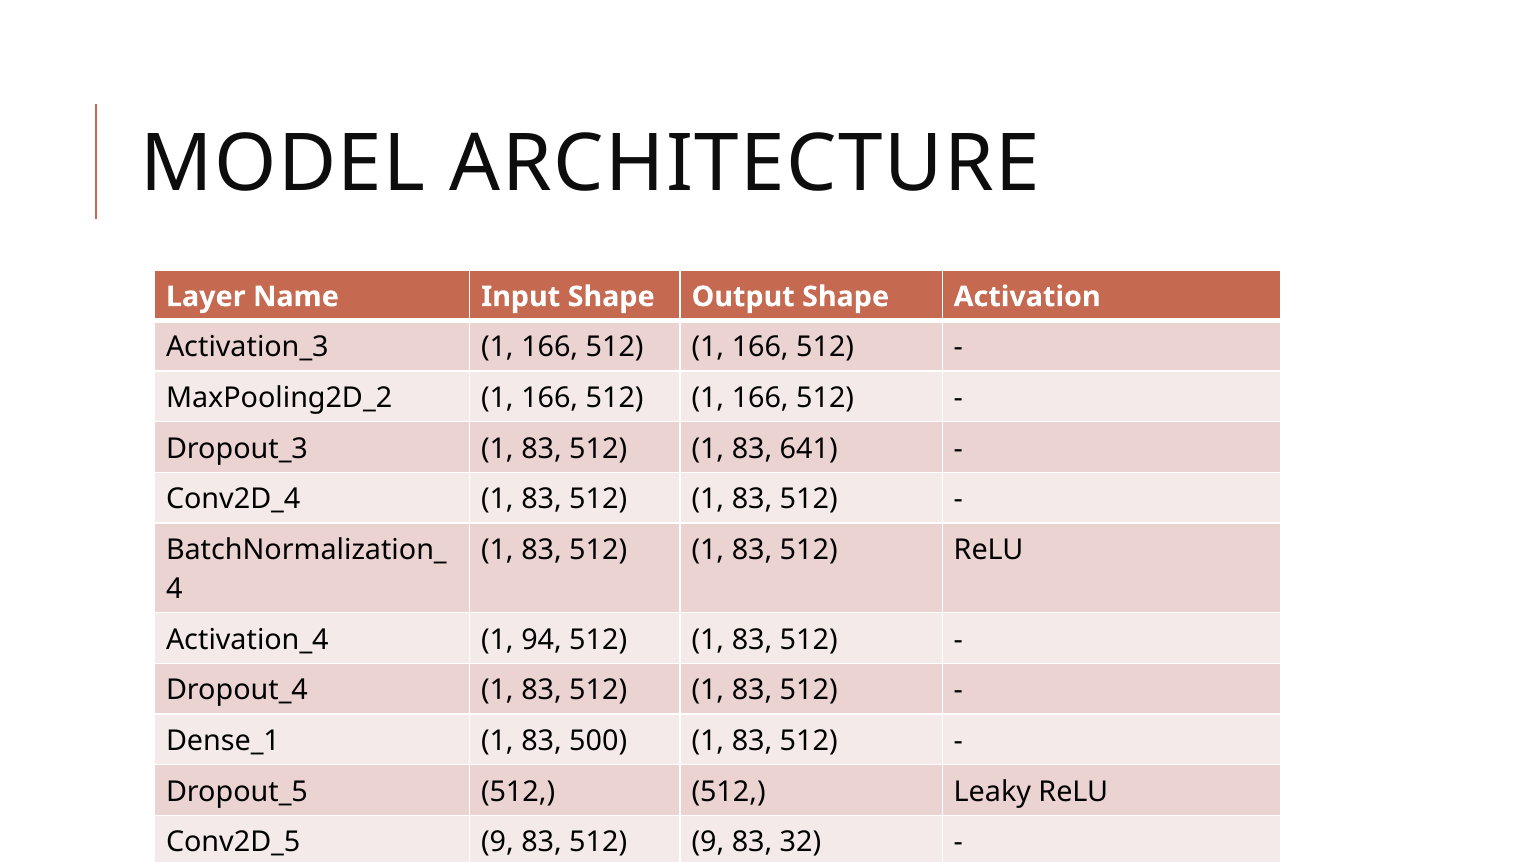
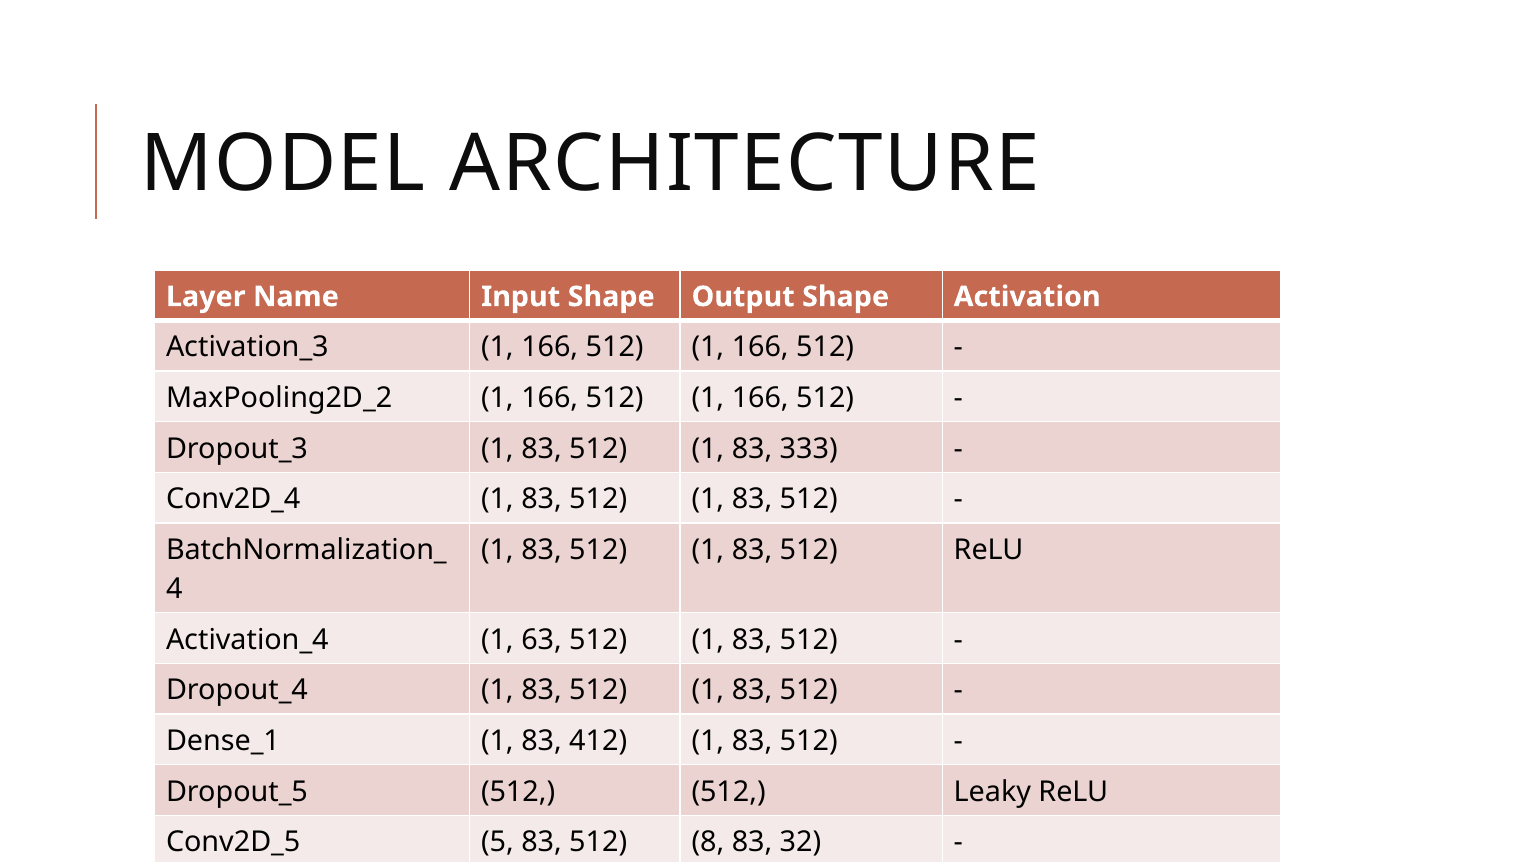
641: 641 -> 333
94: 94 -> 63
500: 500 -> 412
9 at (497, 842): 9 -> 5
512 9: 9 -> 8
